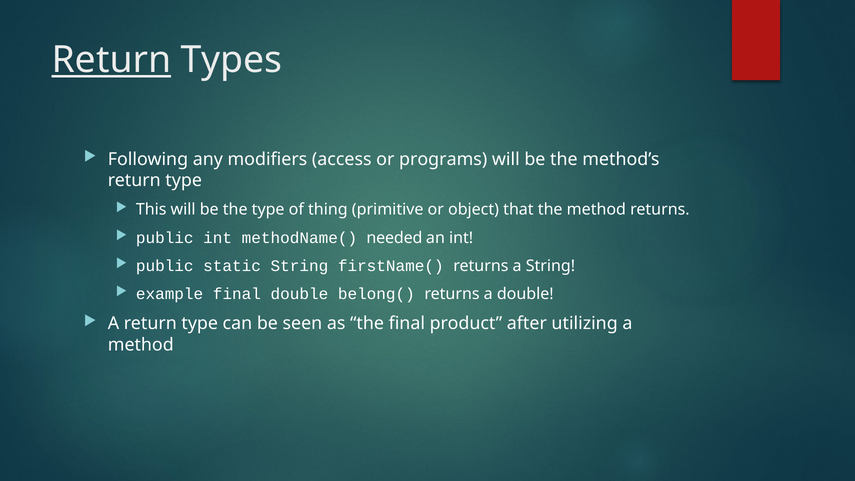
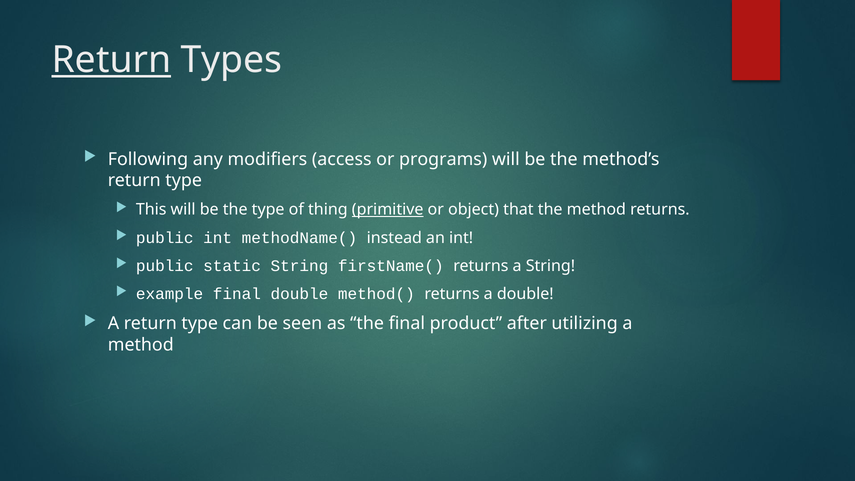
primitive underline: none -> present
needed: needed -> instead
belong(: belong( -> method(
